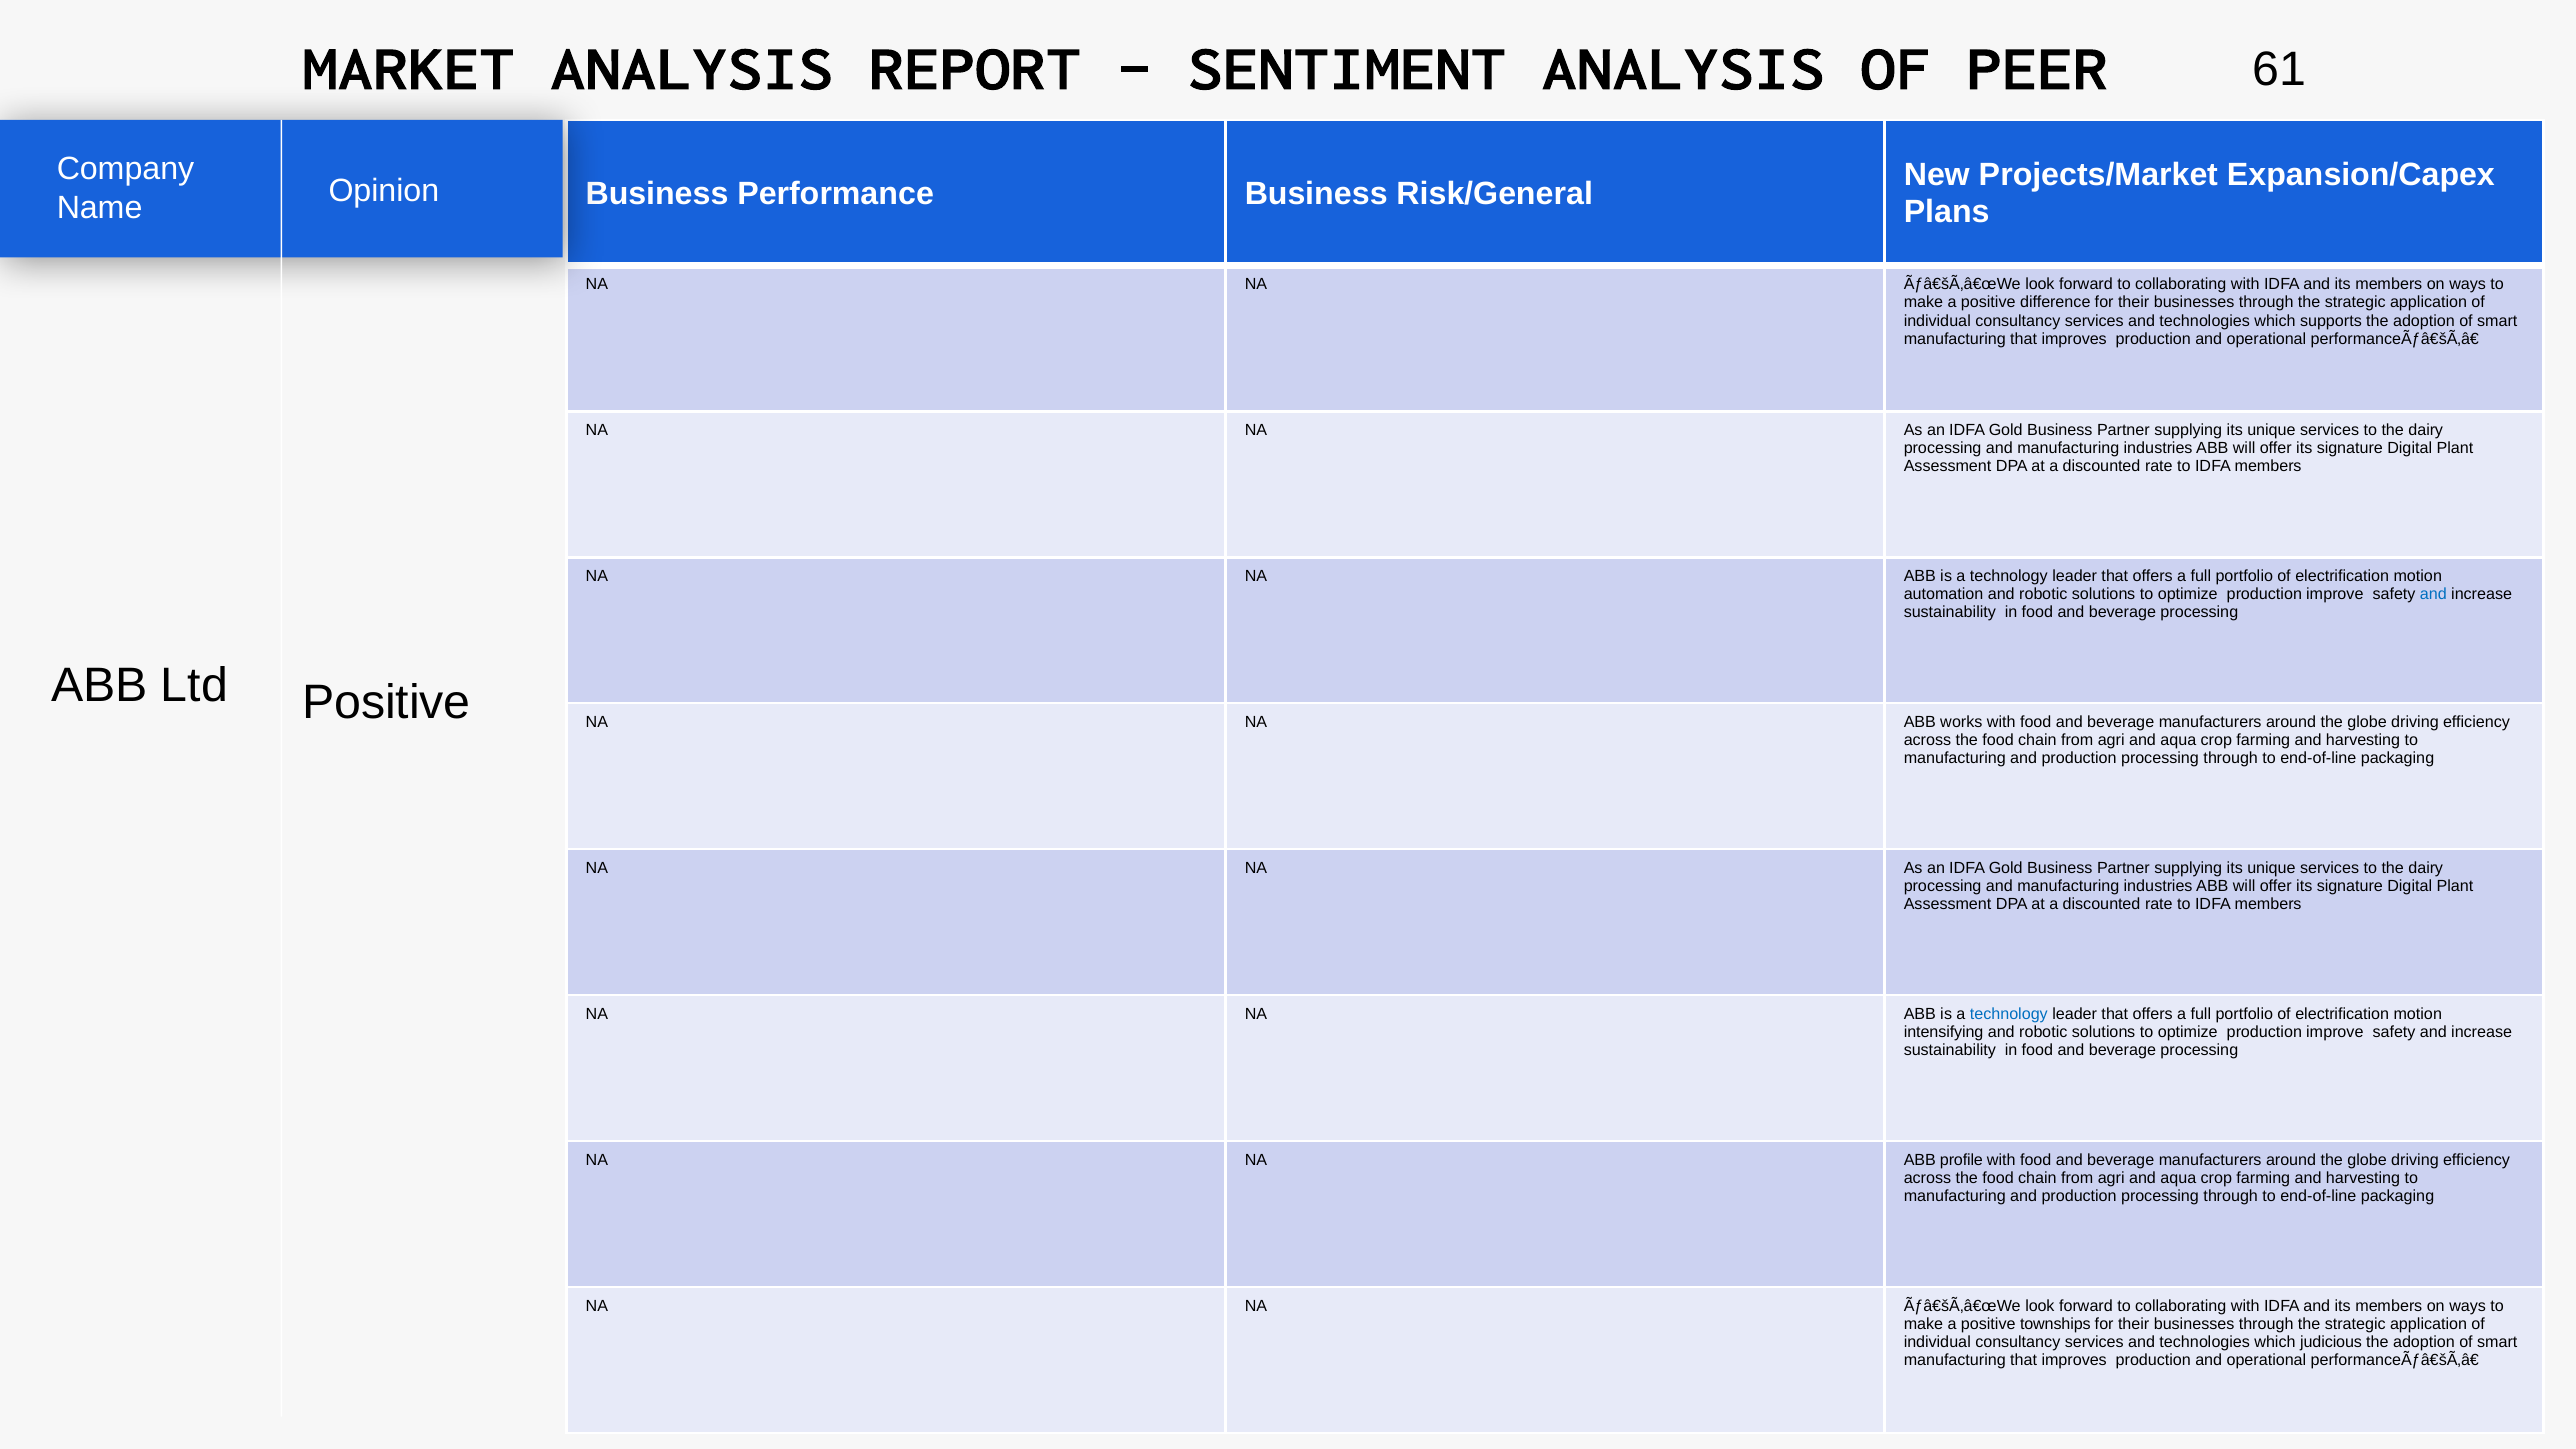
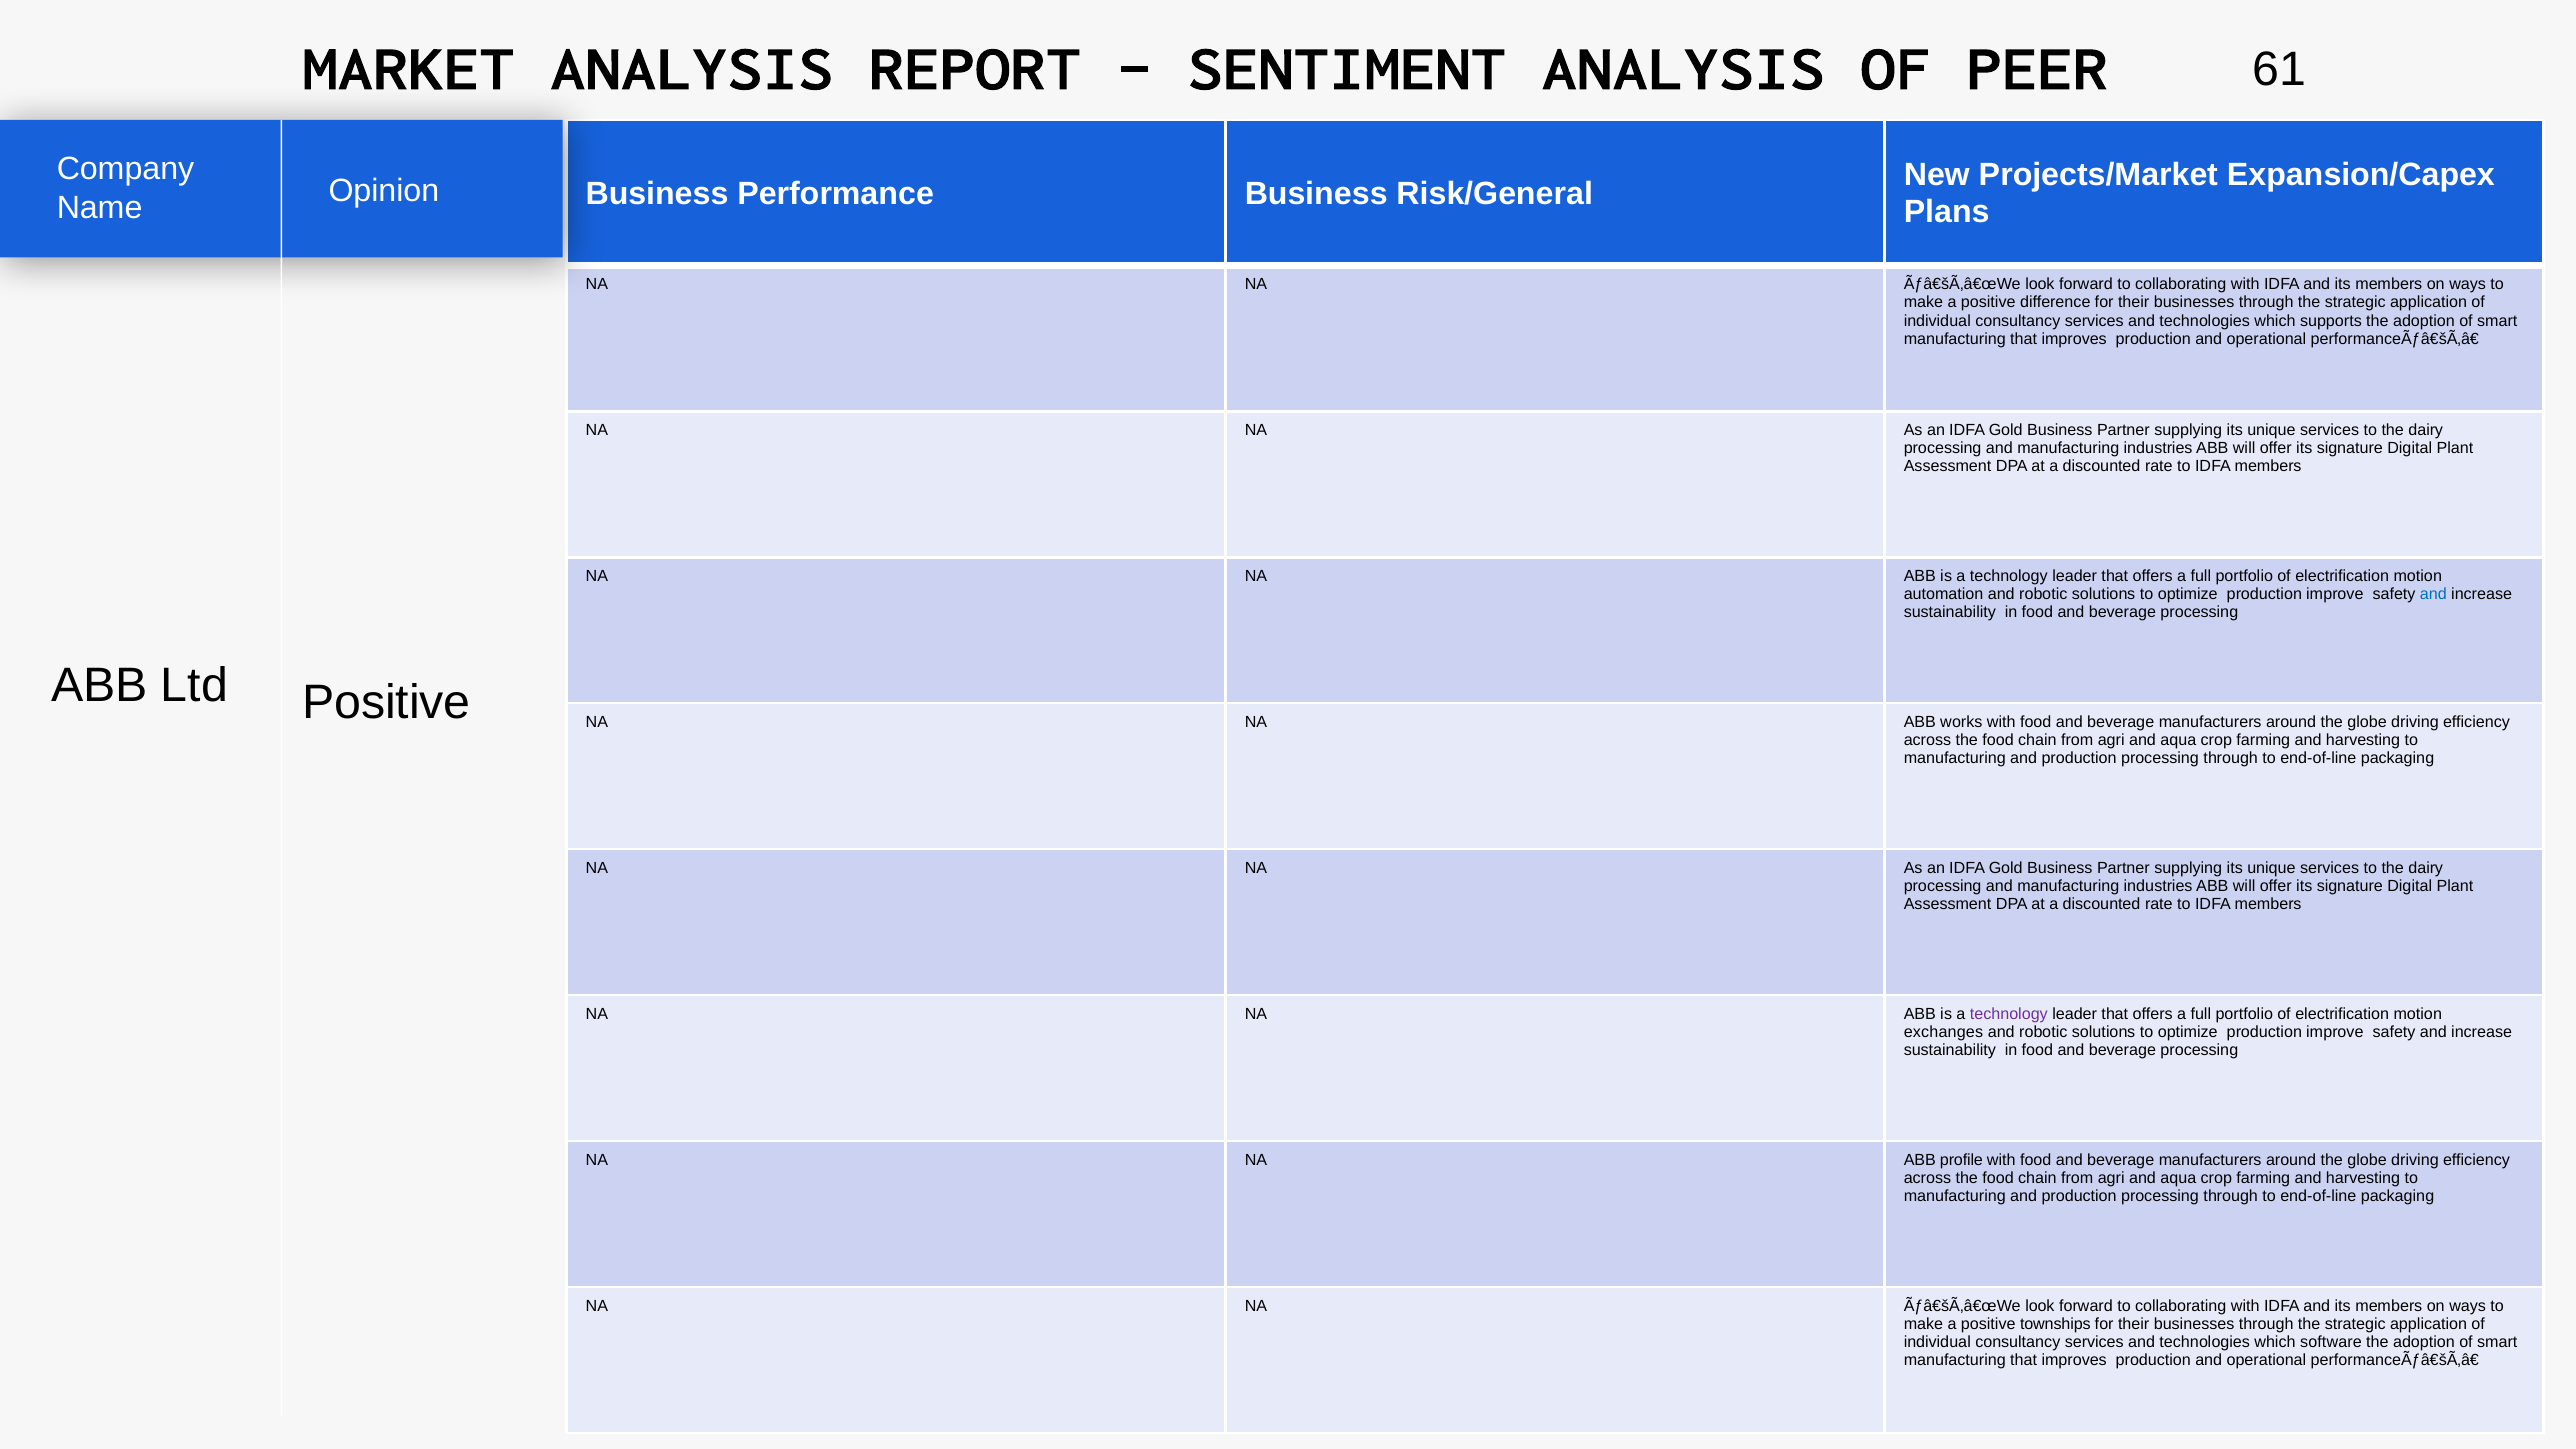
technology at (2009, 1014) colour: blue -> purple
intensifying: intensifying -> exchanges
judicious: judicious -> software
